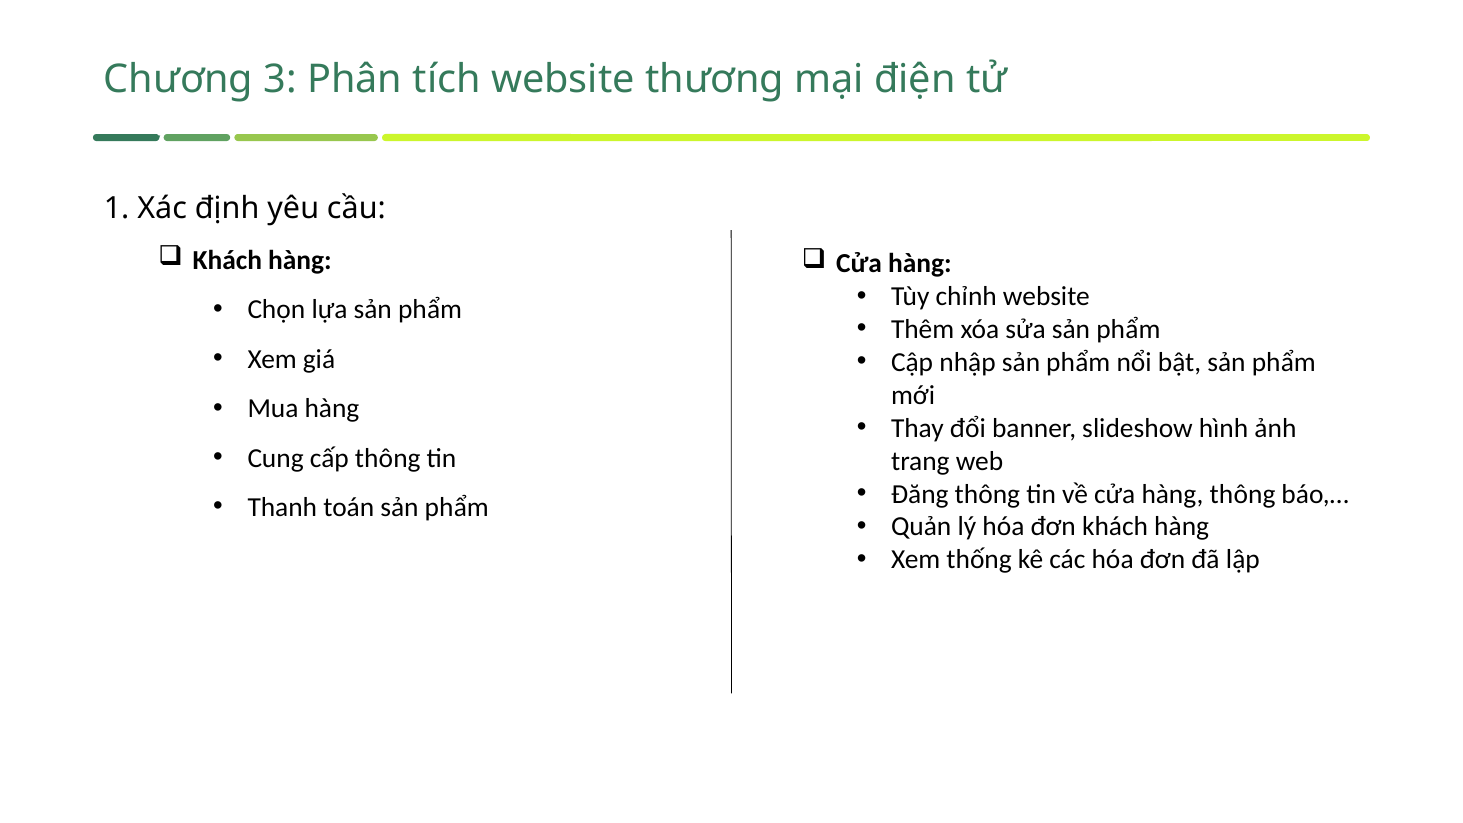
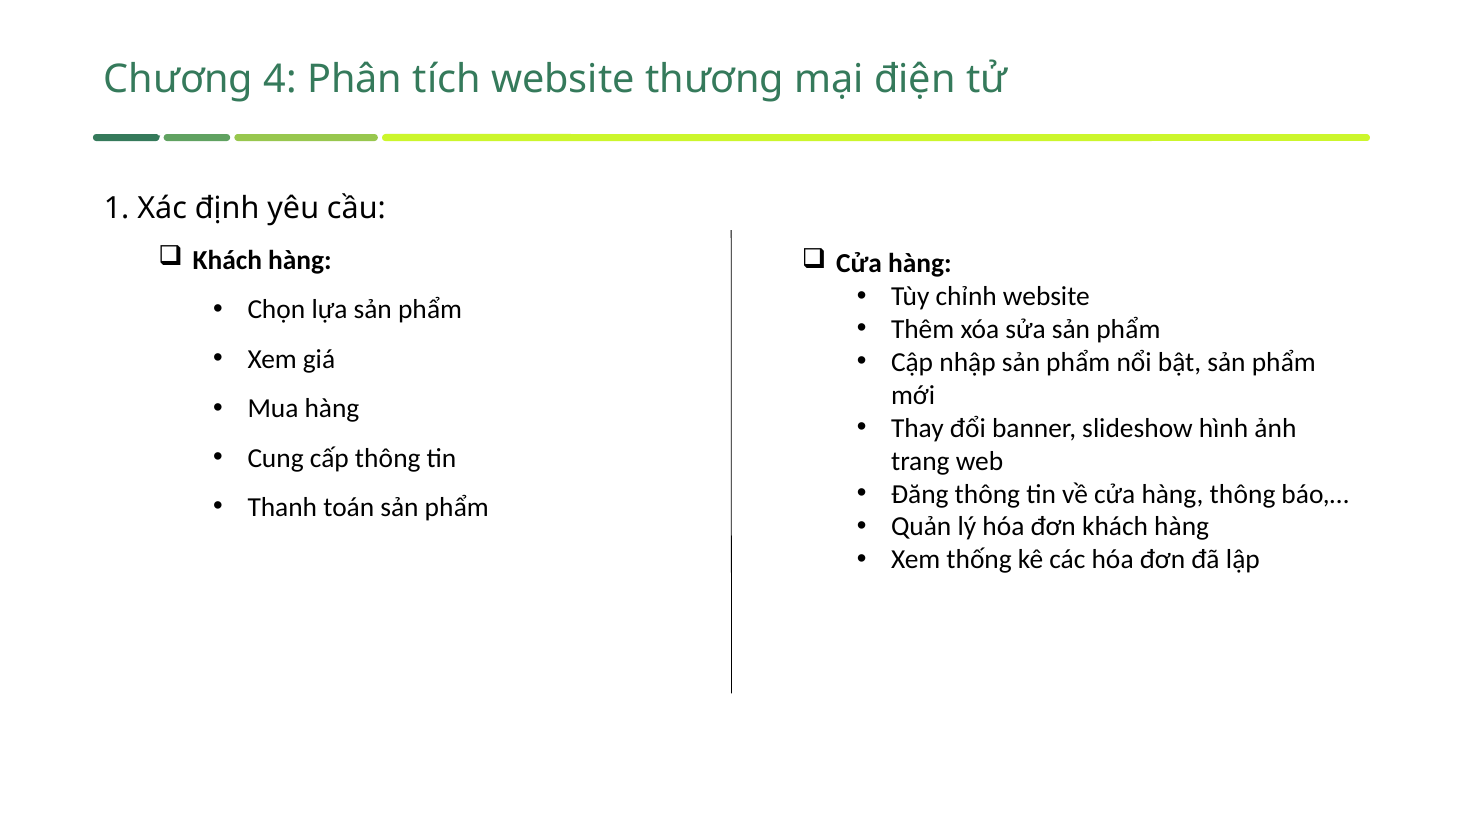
3: 3 -> 4
